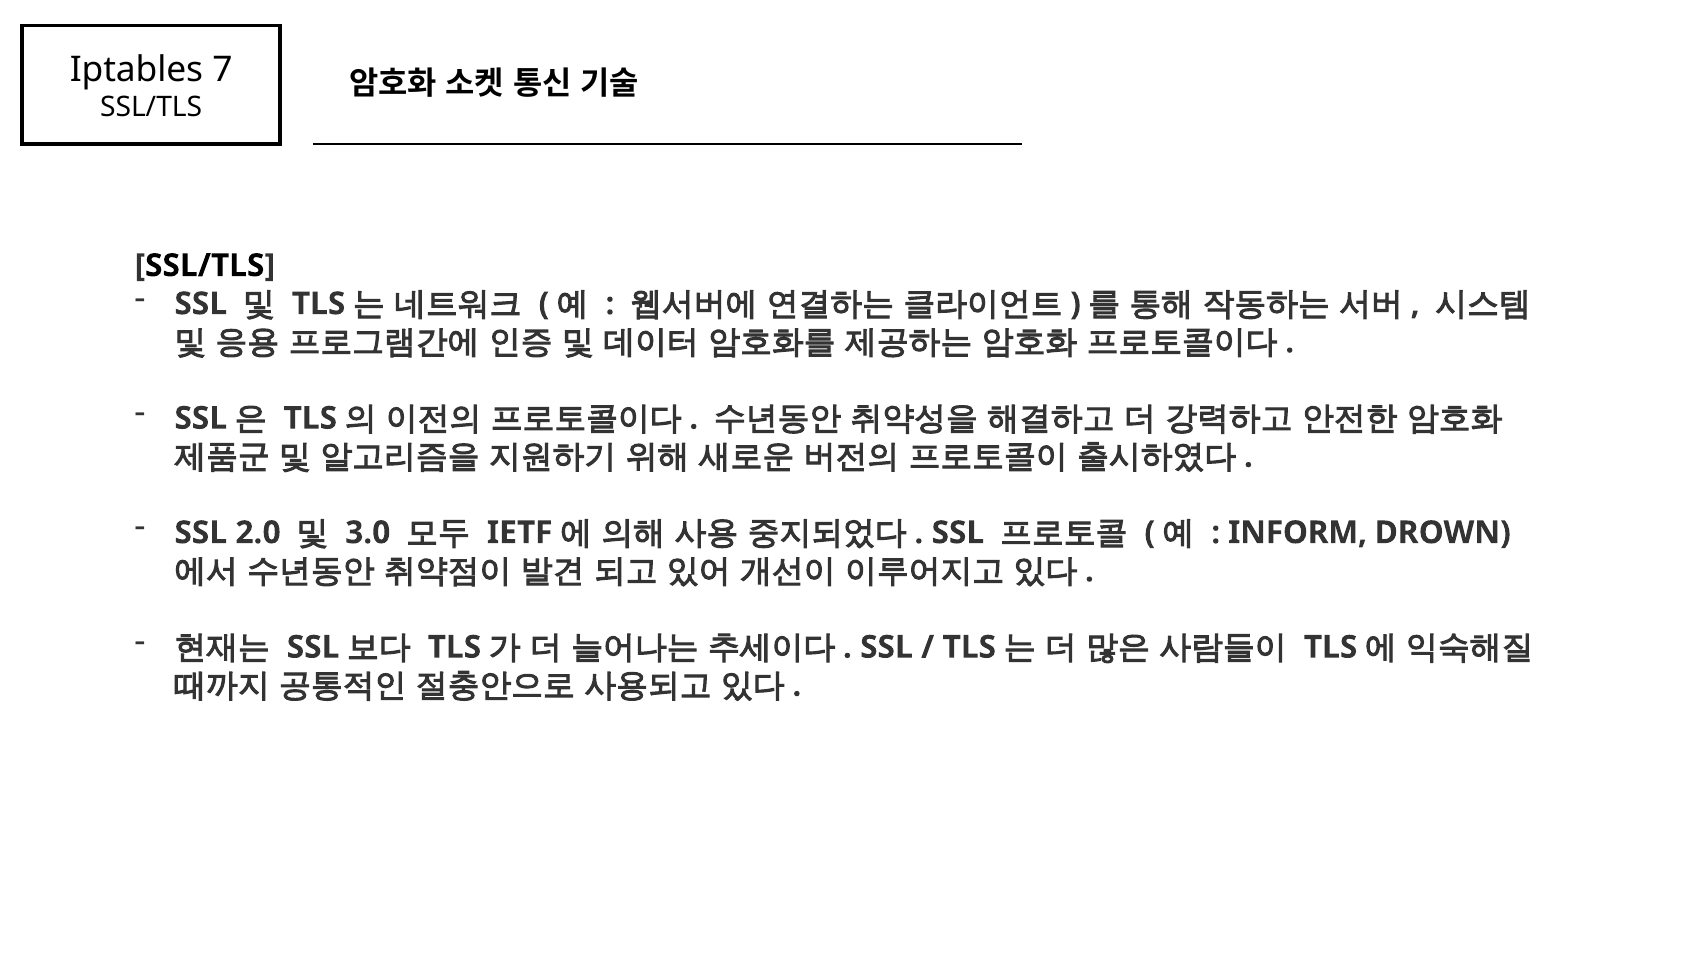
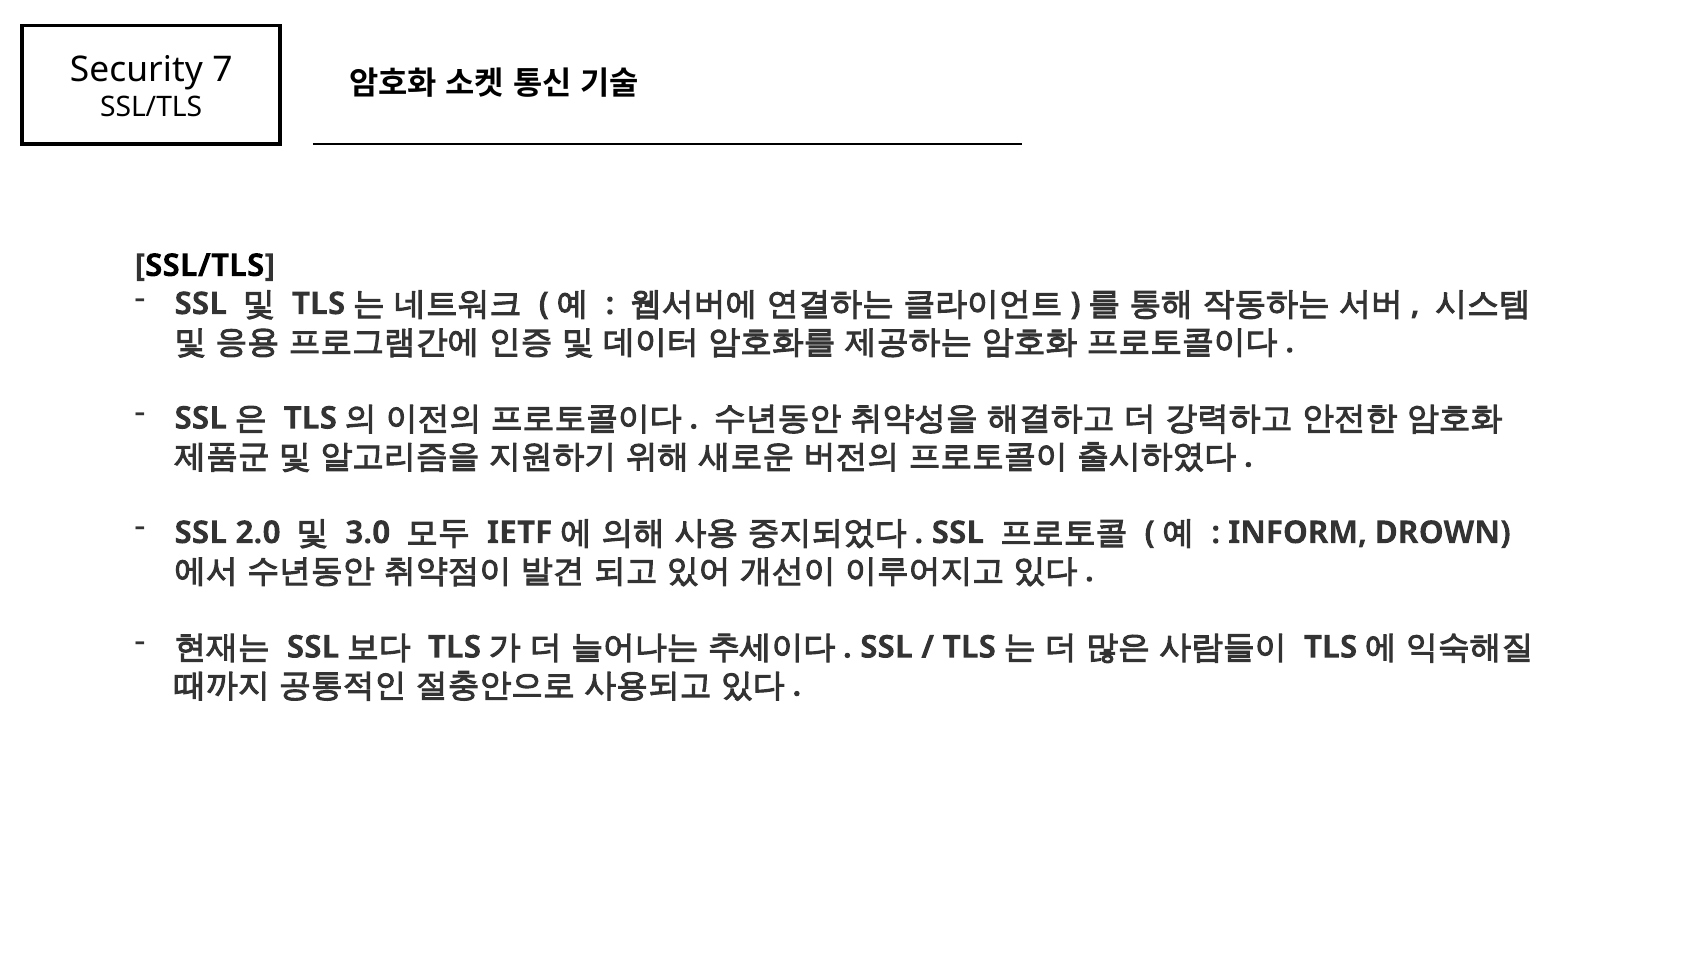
Iptables: Iptables -> Security
